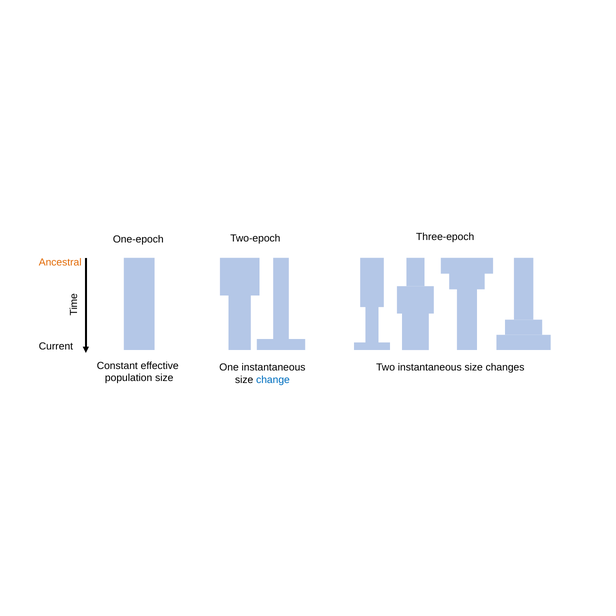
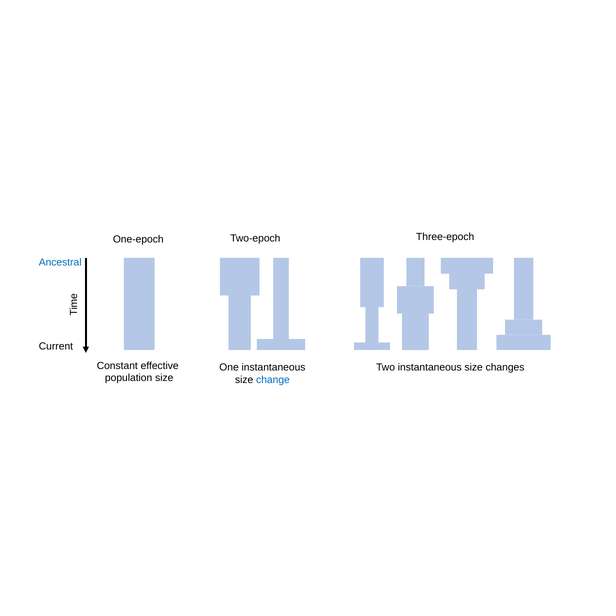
Ancestral colour: orange -> blue
